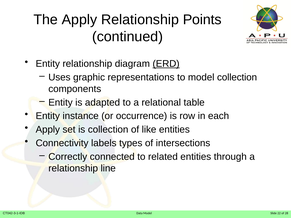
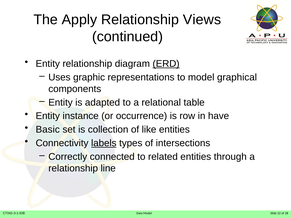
Points: Points -> Views
model collection: collection -> graphical
each: each -> have
Apply at (48, 130): Apply -> Basic
labels underline: none -> present
